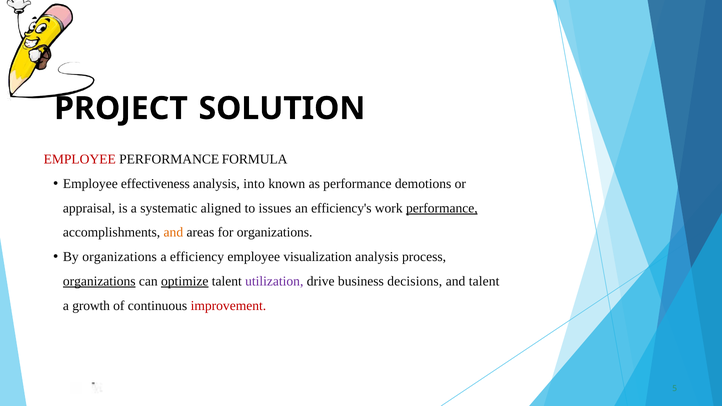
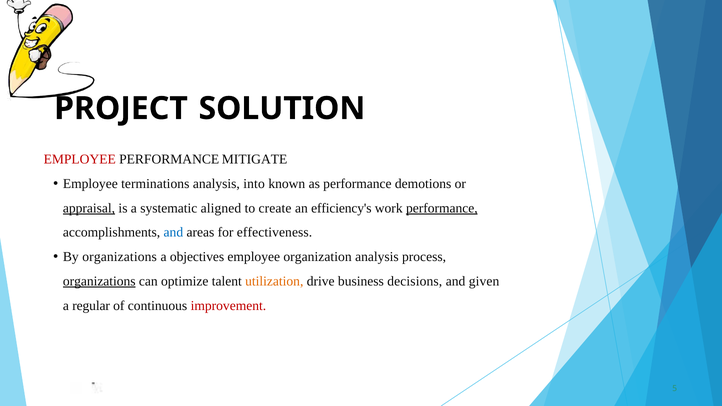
FORMULA: FORMULA -> MITIGATE
effectiveness: effectiveness -> terminations
appraisal underline: none -> present
issues: issues -> create
and at (173, 233) colour: orange -> blue
for organizations: organizations -> effectiveness
efficiency: efficiency -> objectives
visualization: visualization -> organization
optimize underline: present -> none
utilization colour: purple -> orange
and talent: talent -> given
growth: growth -> regular
